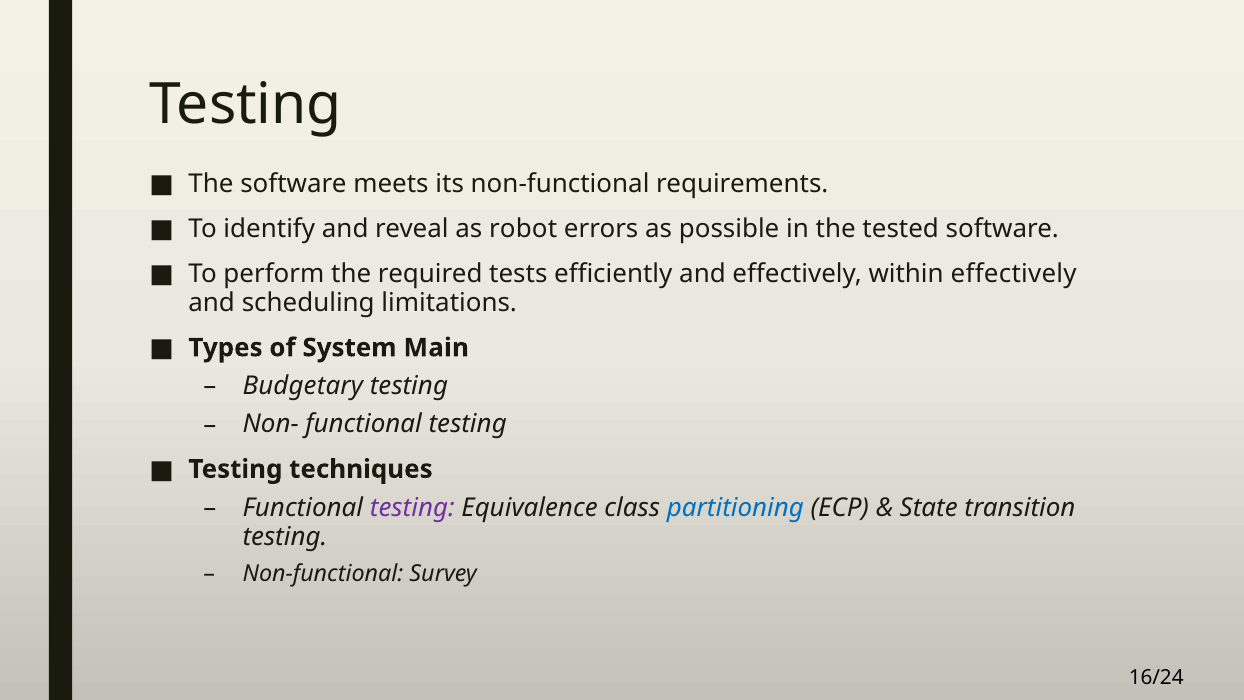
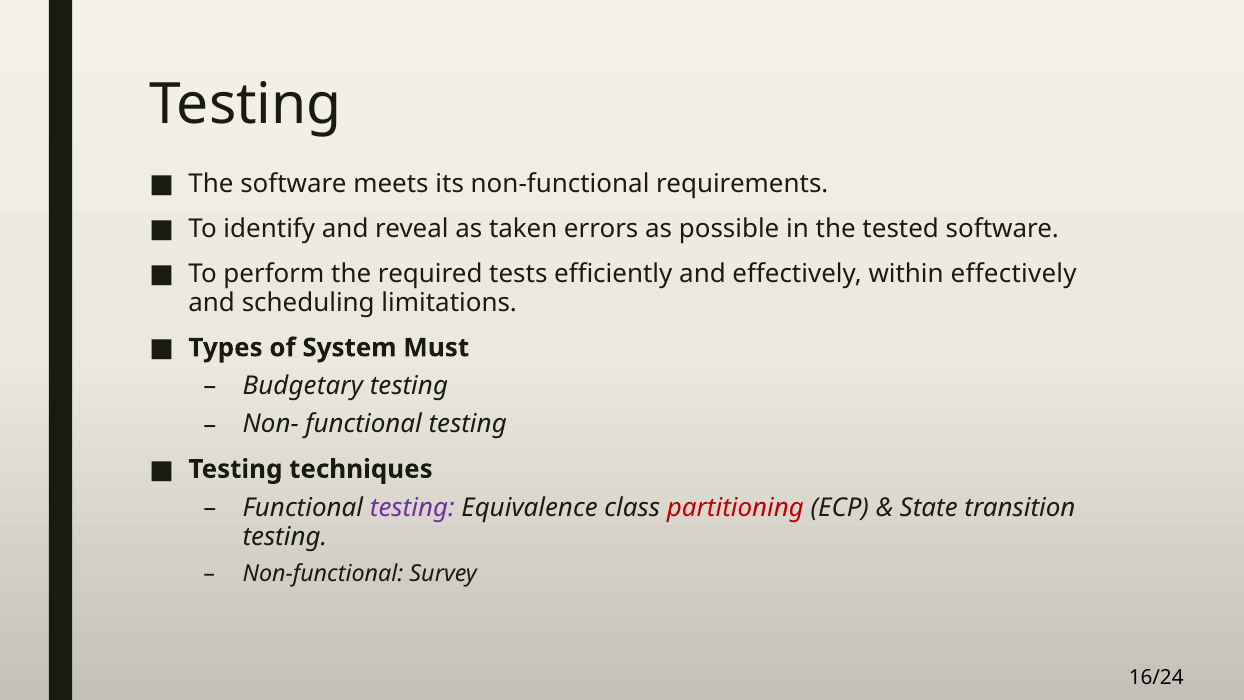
robot: robot -> taken
Main: Main -> Must
partitioning colour: blue -> red
